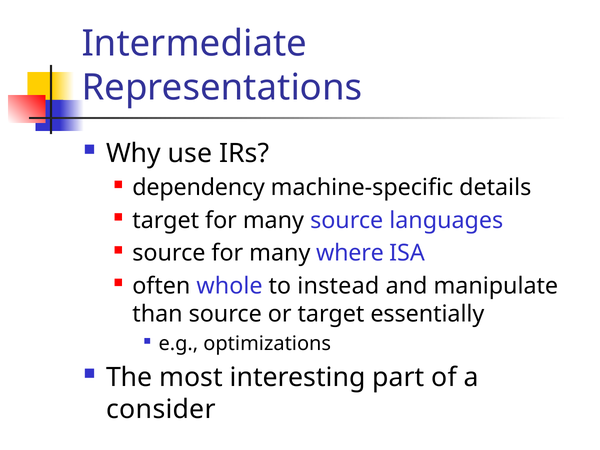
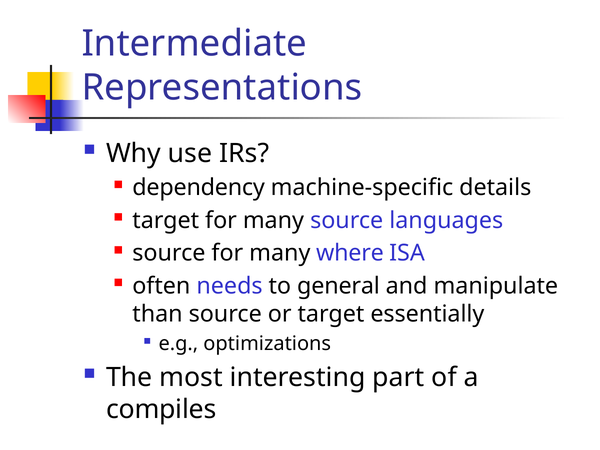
whole: whole -> needs
instead: instead -> general
consider: consider -> compiles
